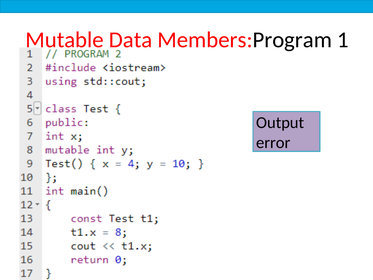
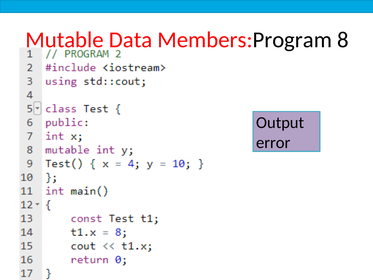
1: 1 -> 8
